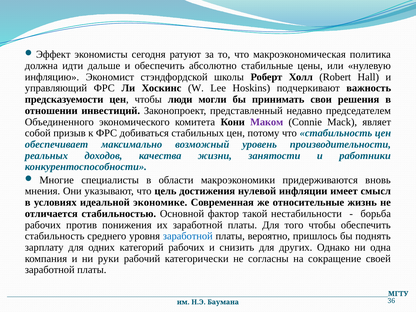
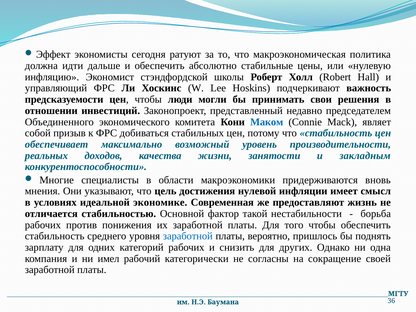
Маком colour: purple -> blue
работники: работники -> закладным
относительные: относительные -> предоставляют
руки: руки -> имел
